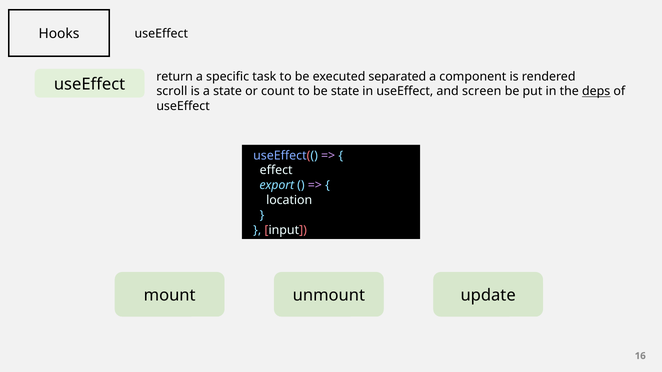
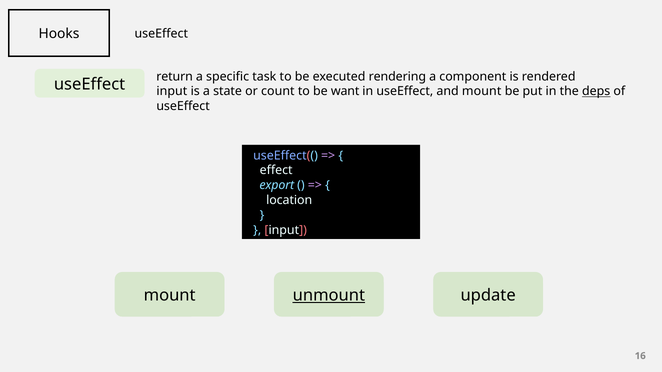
separated: separated -> rendering
scroll at (172, 91): scroll -> input
be state: state -> want
and screen: screen -> mount
unmount underline: none -> present
